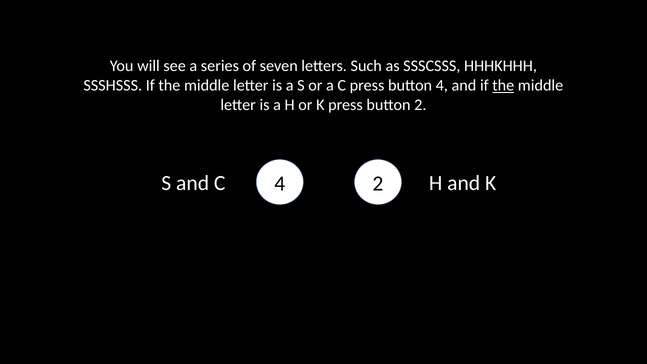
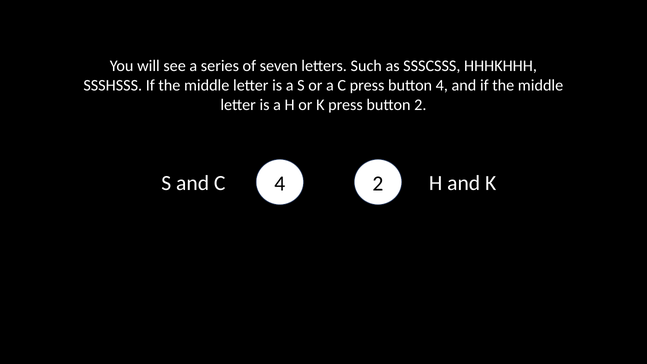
the at (503, 86) underline: present -> none
